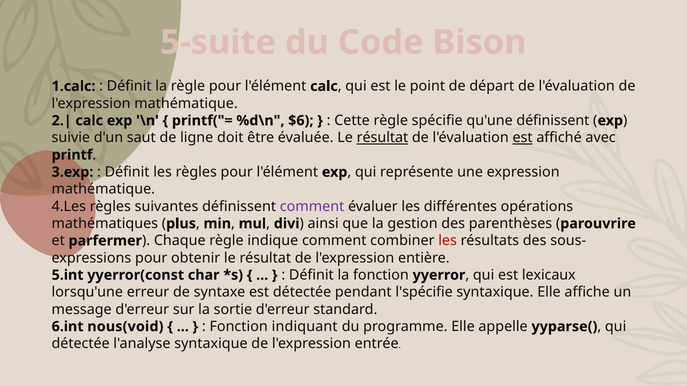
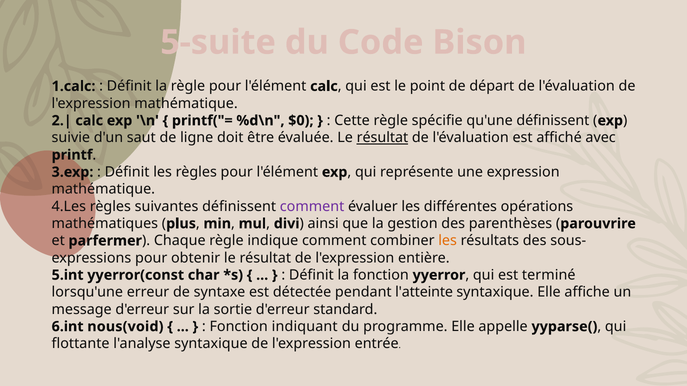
$6: $6 -> $0
est at (523, 138) underline: present -> none
les at (448, 241) colour: red -> orange
lexicaux: lexicaux -> terminé
l'spécifie: l'spécifie -> l'atteinte
détectée at (81, 344): détectée -> flottante
